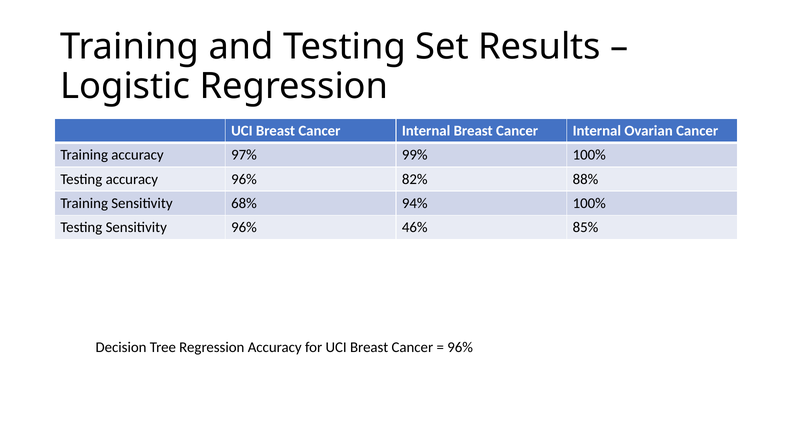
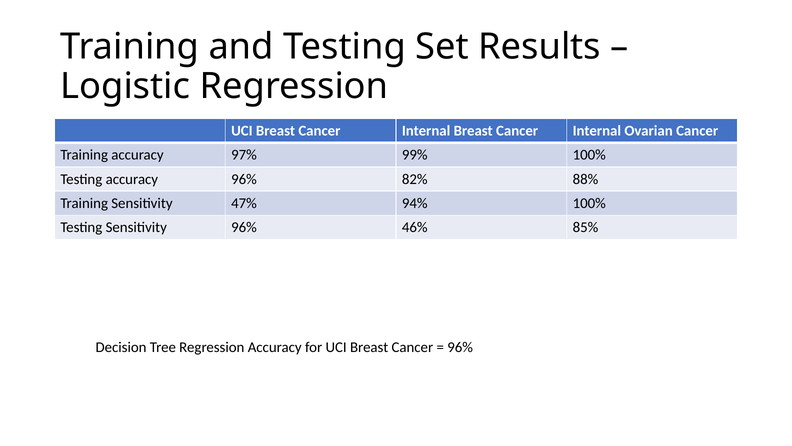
68%: 68% -> 47%
